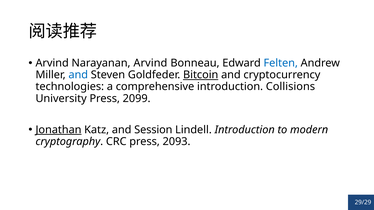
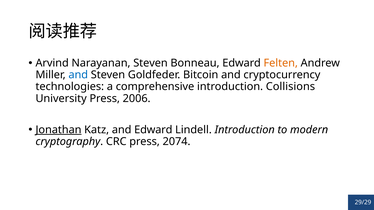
Narayanan Arvind: Arvind -> Steven
Felten colour: blue -> orange
Bitcoin underline: present -> none
2099: 2099 -> 2006
and Session: Session -> Edward
2093: 2093 -> 2074
